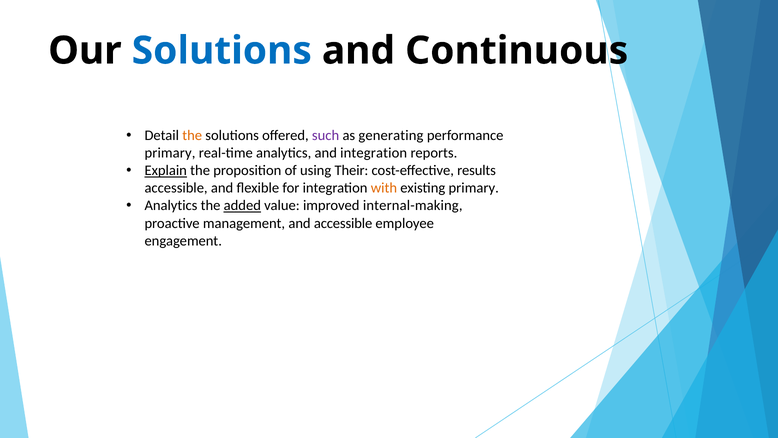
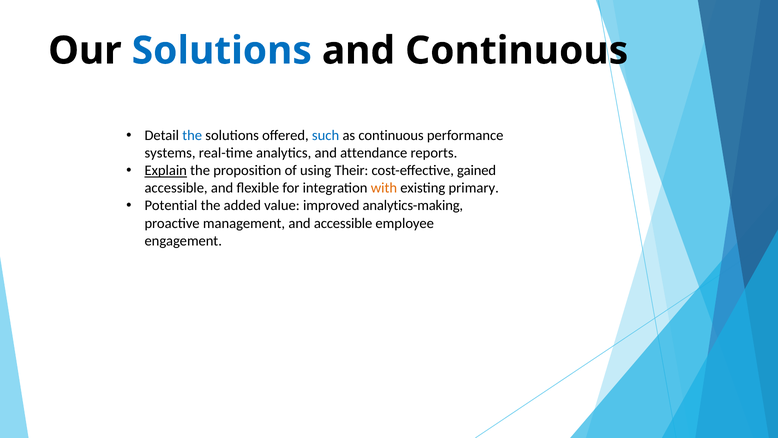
the at (192, 135) colour: orange -> blue
such colour: purple -> blue
as generating: generating -> continuous
primary at (170, 153): primary -> systems
and integration: integration -> attendance
results: results -> gained
Analytics at (171, 205): Analytics -> Potential
added underline: present -> none
internal-making: internal-making -> analytics-making
